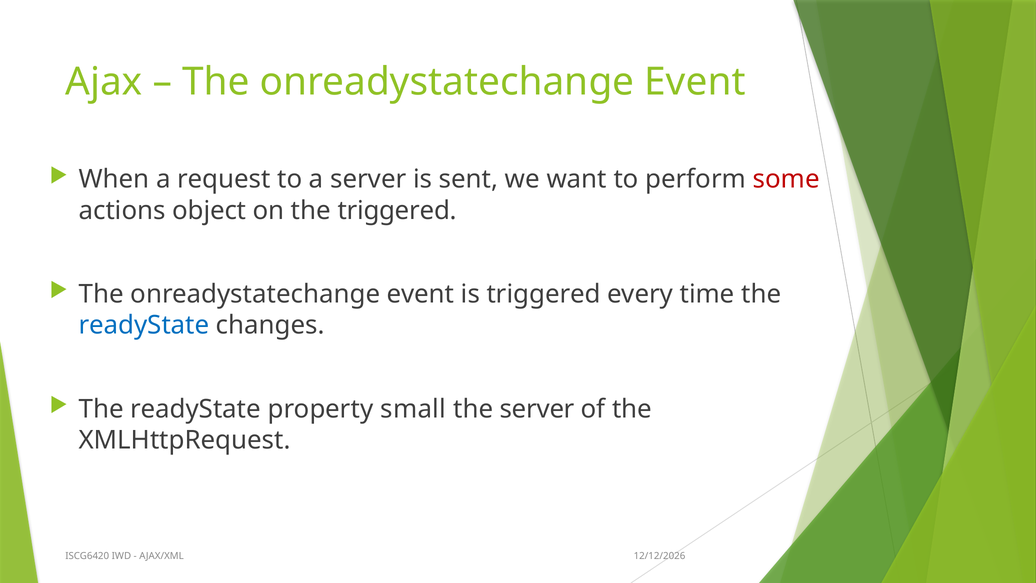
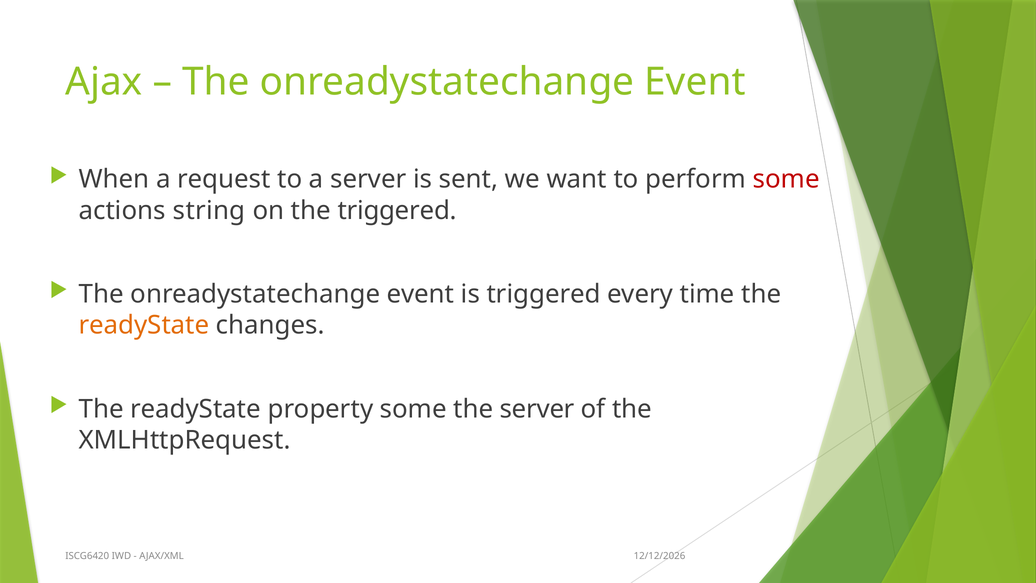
object: object -> string
readyState at (144, 325) colour: blue -> orange
property small: small -> some
